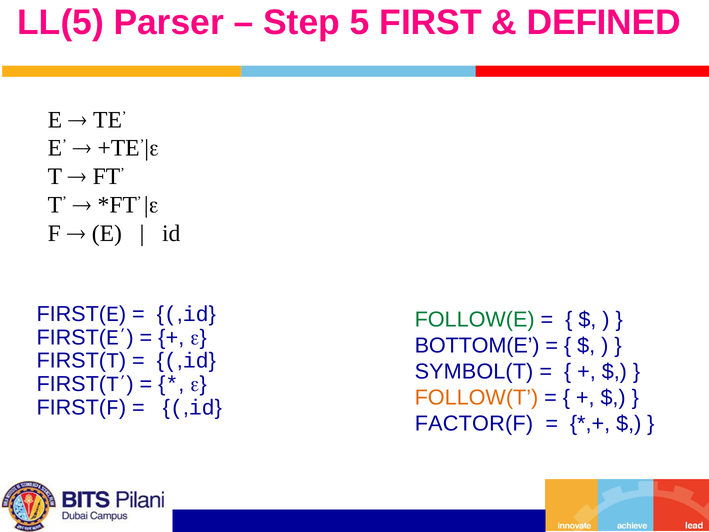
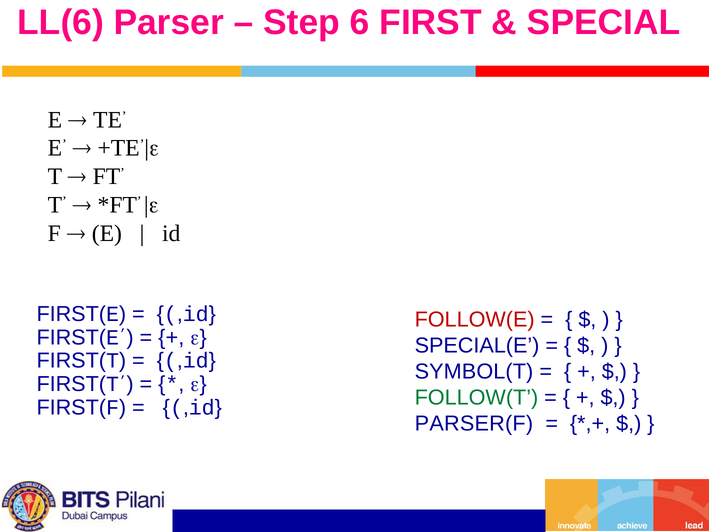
LL(5: LL(5 -> LL(6
5: 5 -> 6
DEFINED: DEFINED -> SPECIAL
FOLLOW(E colour: green -> red
BOTTOM(E: BOTTOM(E -> SPECIAL(E
FOLLOW(T colour: orange -> green
FACTOR(F: FACTOR(F -> PARSER(F
